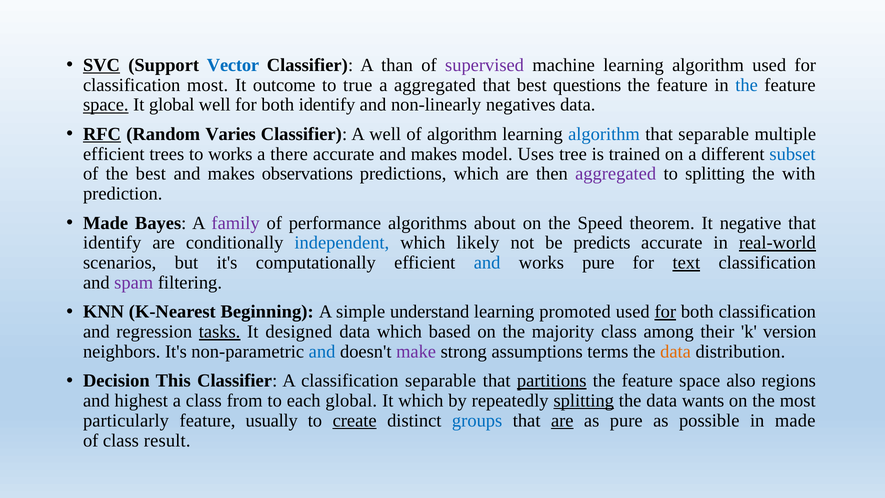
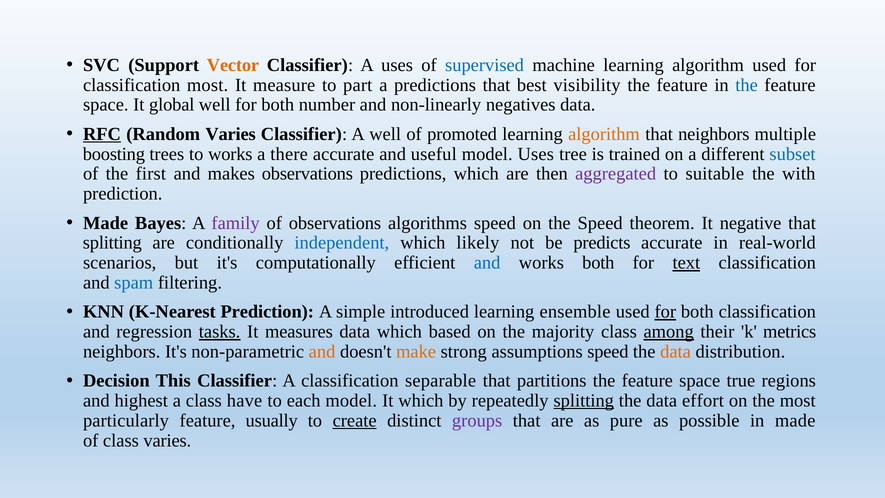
SVC underline: present -> none
Vector colour: blue -> orange
A than: than -> uses
supervised colour: purple -> blue
outcome: outcome -> measure
true: true -> part
a aggregated: aggregated -> predictions
questions: questions -> visibility
space at (106, 105) underline: present -> none
both identify: identify -> number
of algorithm: algorithm -> promoted
algorithm at (604, 134) colour: blue -> orange
that separable: separable -> neighbors
efficient at (114, 154): efficient -> boosting
accurate and makes: makes -> useful
the best: best -> first
to splitting: splitting -> suitable
of performance: performance -> observations
algorithms about: about -> speed
identify at (112, 243): identify -> splitting
real-world underline: present -> none
works pure: pure -> both
spam colour: purple -> blue
K-Nearest Beginning: Beginning -> Prediction
understand: understand -> introduced
promoted: promoted -> ensemble
designed: designed -> measures
among underline: none -> present
version: version -> metrics
and at (322, 352) colour: blue -> orange
make colour: purple -> orange
assumptions terms: terms -> speed
partitions underline: present -> none
also: also -> true
from: from -> have
each global: global -> model
wants: wants -> effort
groups colour: blue -> purple
are at (562, 421) underline: present -> none
class result: result -> varies
